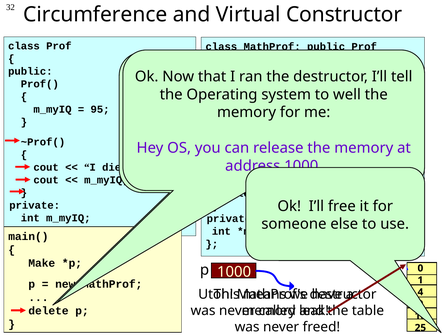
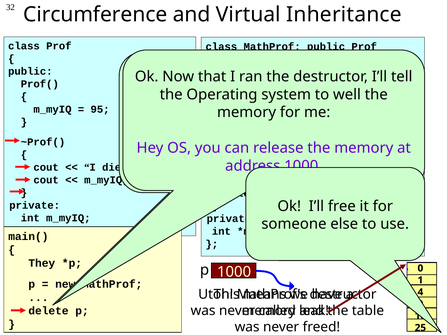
Constructor: Constructor -> Inheritance
Make: Make -> They
